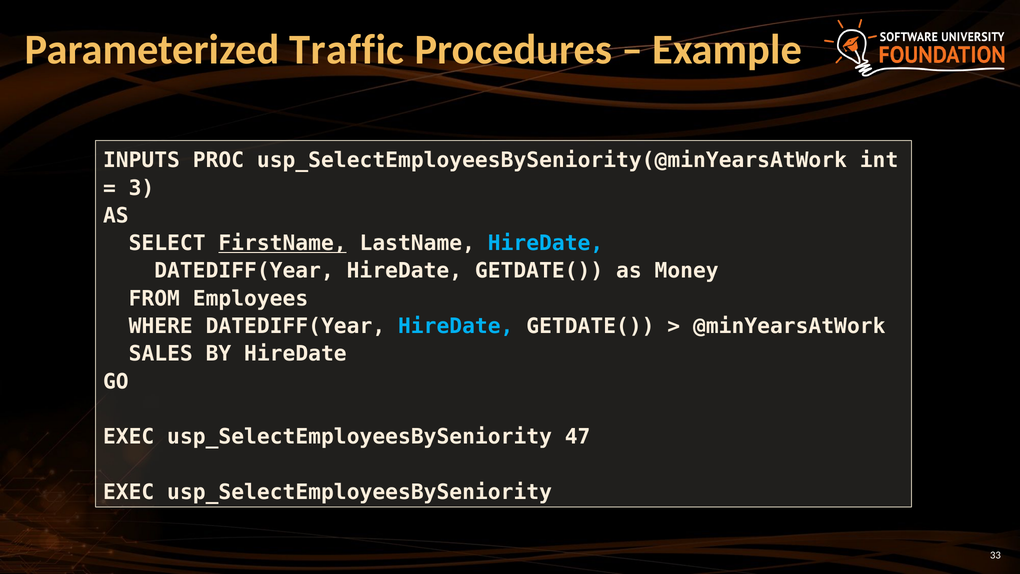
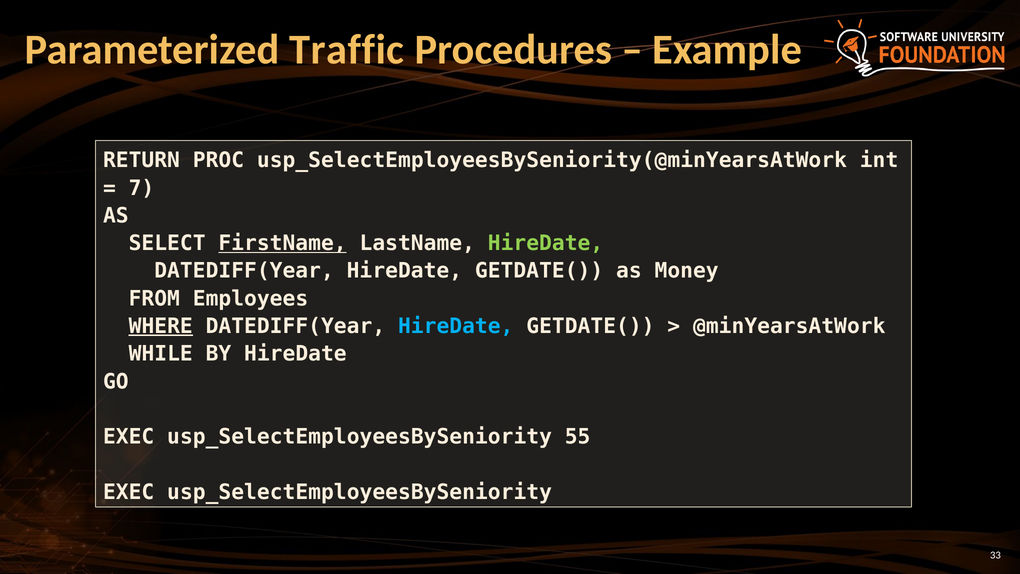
INPUTS: INPUTS -> RETURN
3: 3 -> 7
HireDate at (546, 243) colour: light blue -> light green
WHERE underline: none -> present
SALES: SALES -> WHILE
47: 47 -> 55
